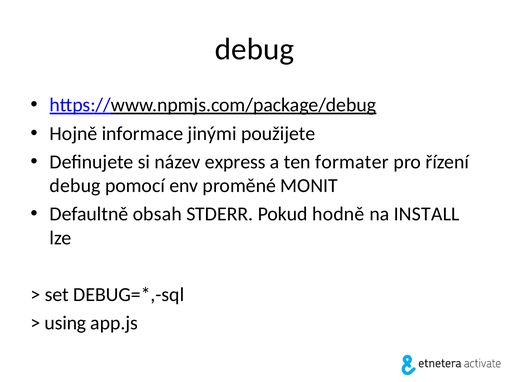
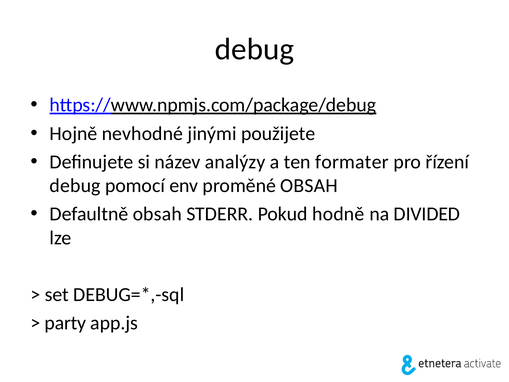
informace: informace -> nevhodné
express: express -> analýzy
proměné MONIT: MONIT -> OBSAH
INSTALL: INSTALL -> DIVIDED
using: using -> party
